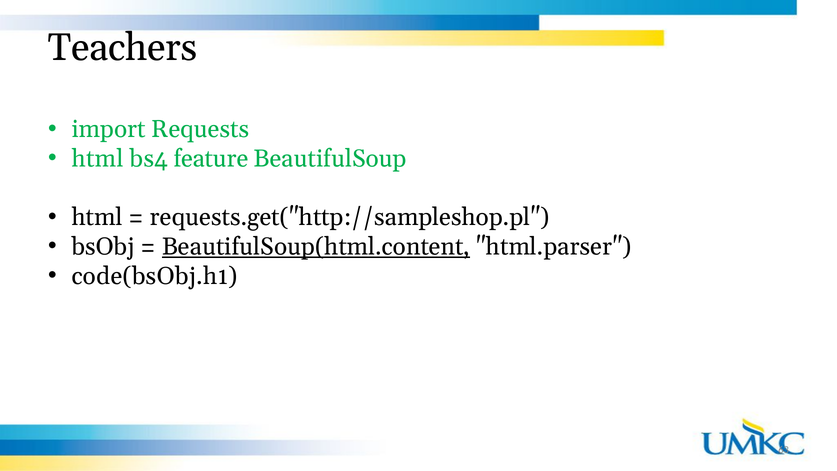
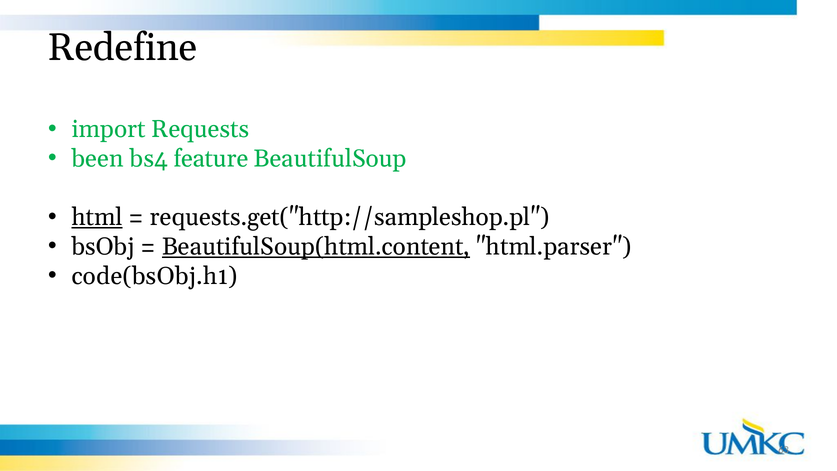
Teachers: Teachers -> Redefine
html at (98, 159): html -> been
html at (97, 217) underline: none -> present
